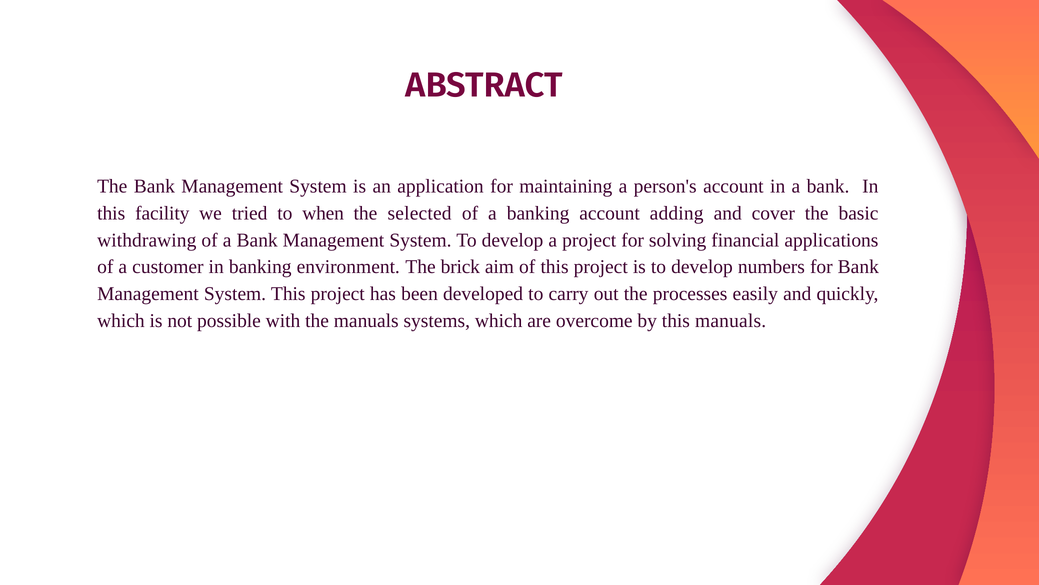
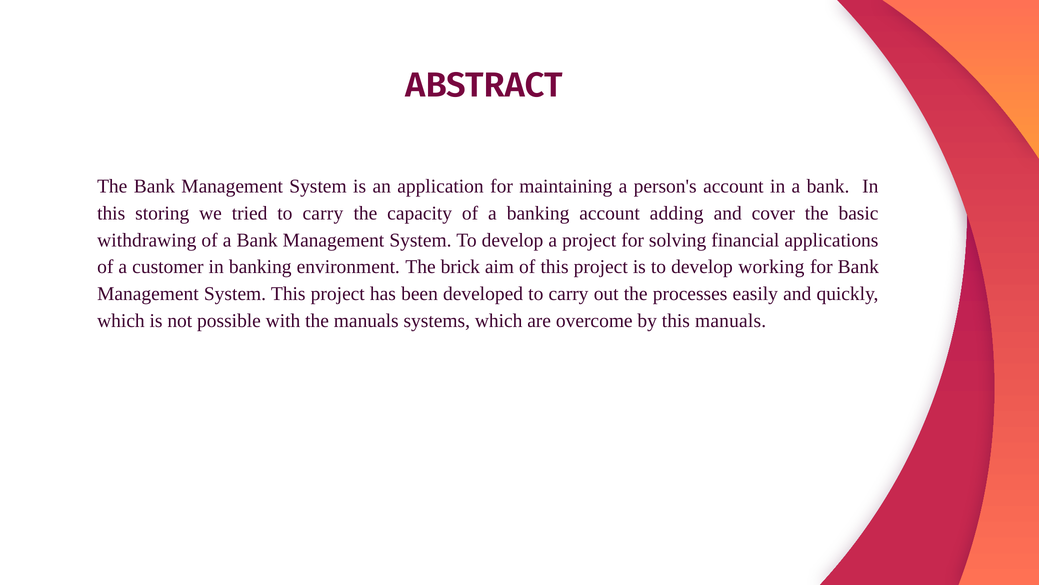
facility: facility -> storing
tried to when: when -> carry
selected: selected -> capacity
numbers: numbers -> working
